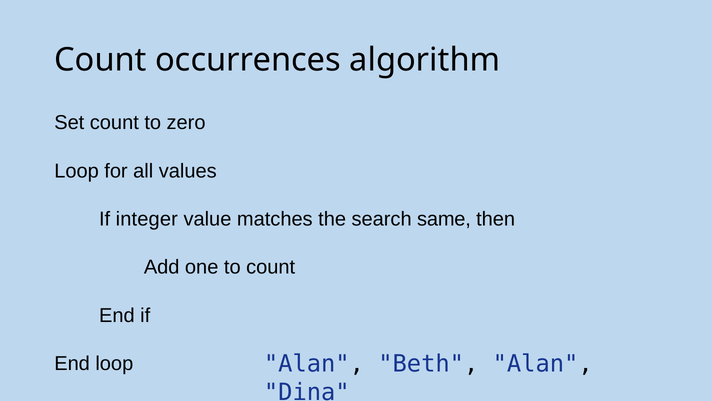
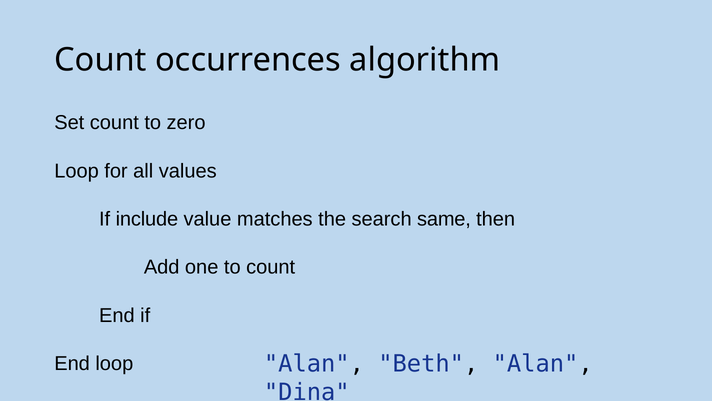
integer: integer -> include
